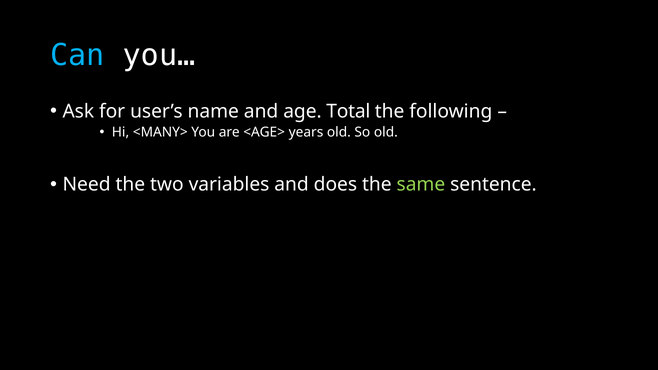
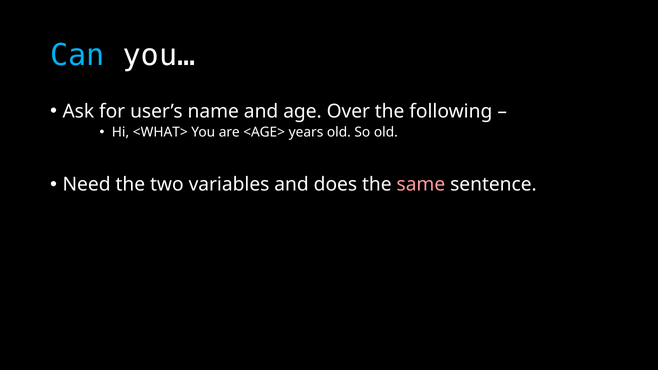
Total: Total -> Over
<MANY>: <MANY> -> <WHAT>
same colour: light green -> pink
